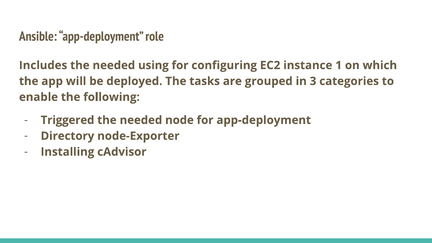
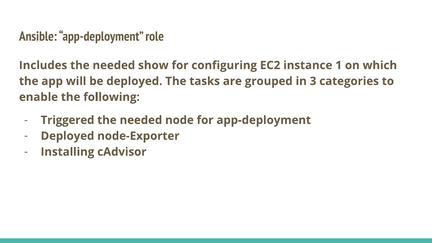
using: using -> show
Directory at (67, 136): Directory -> Deployed
